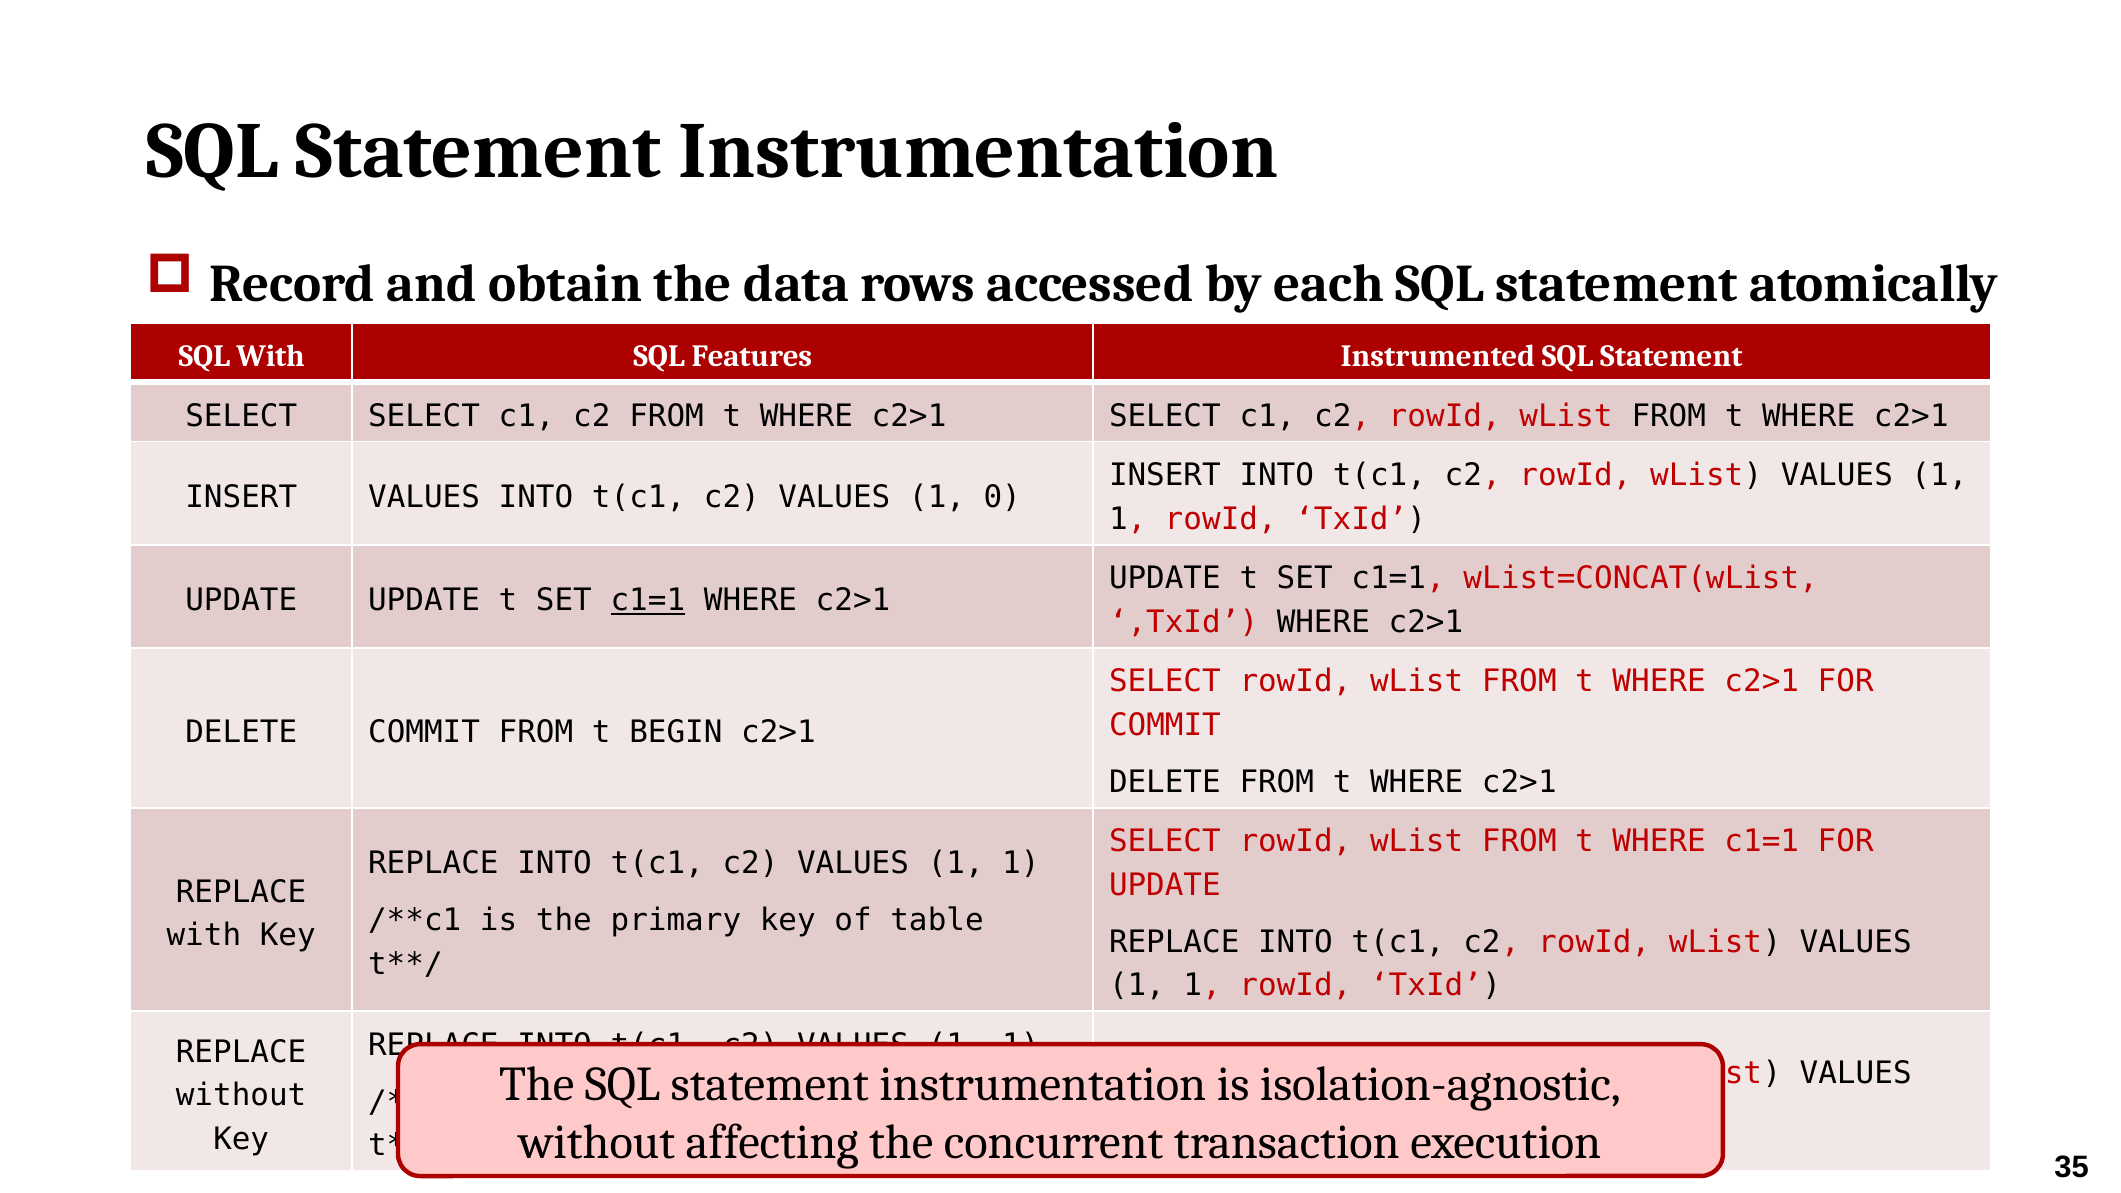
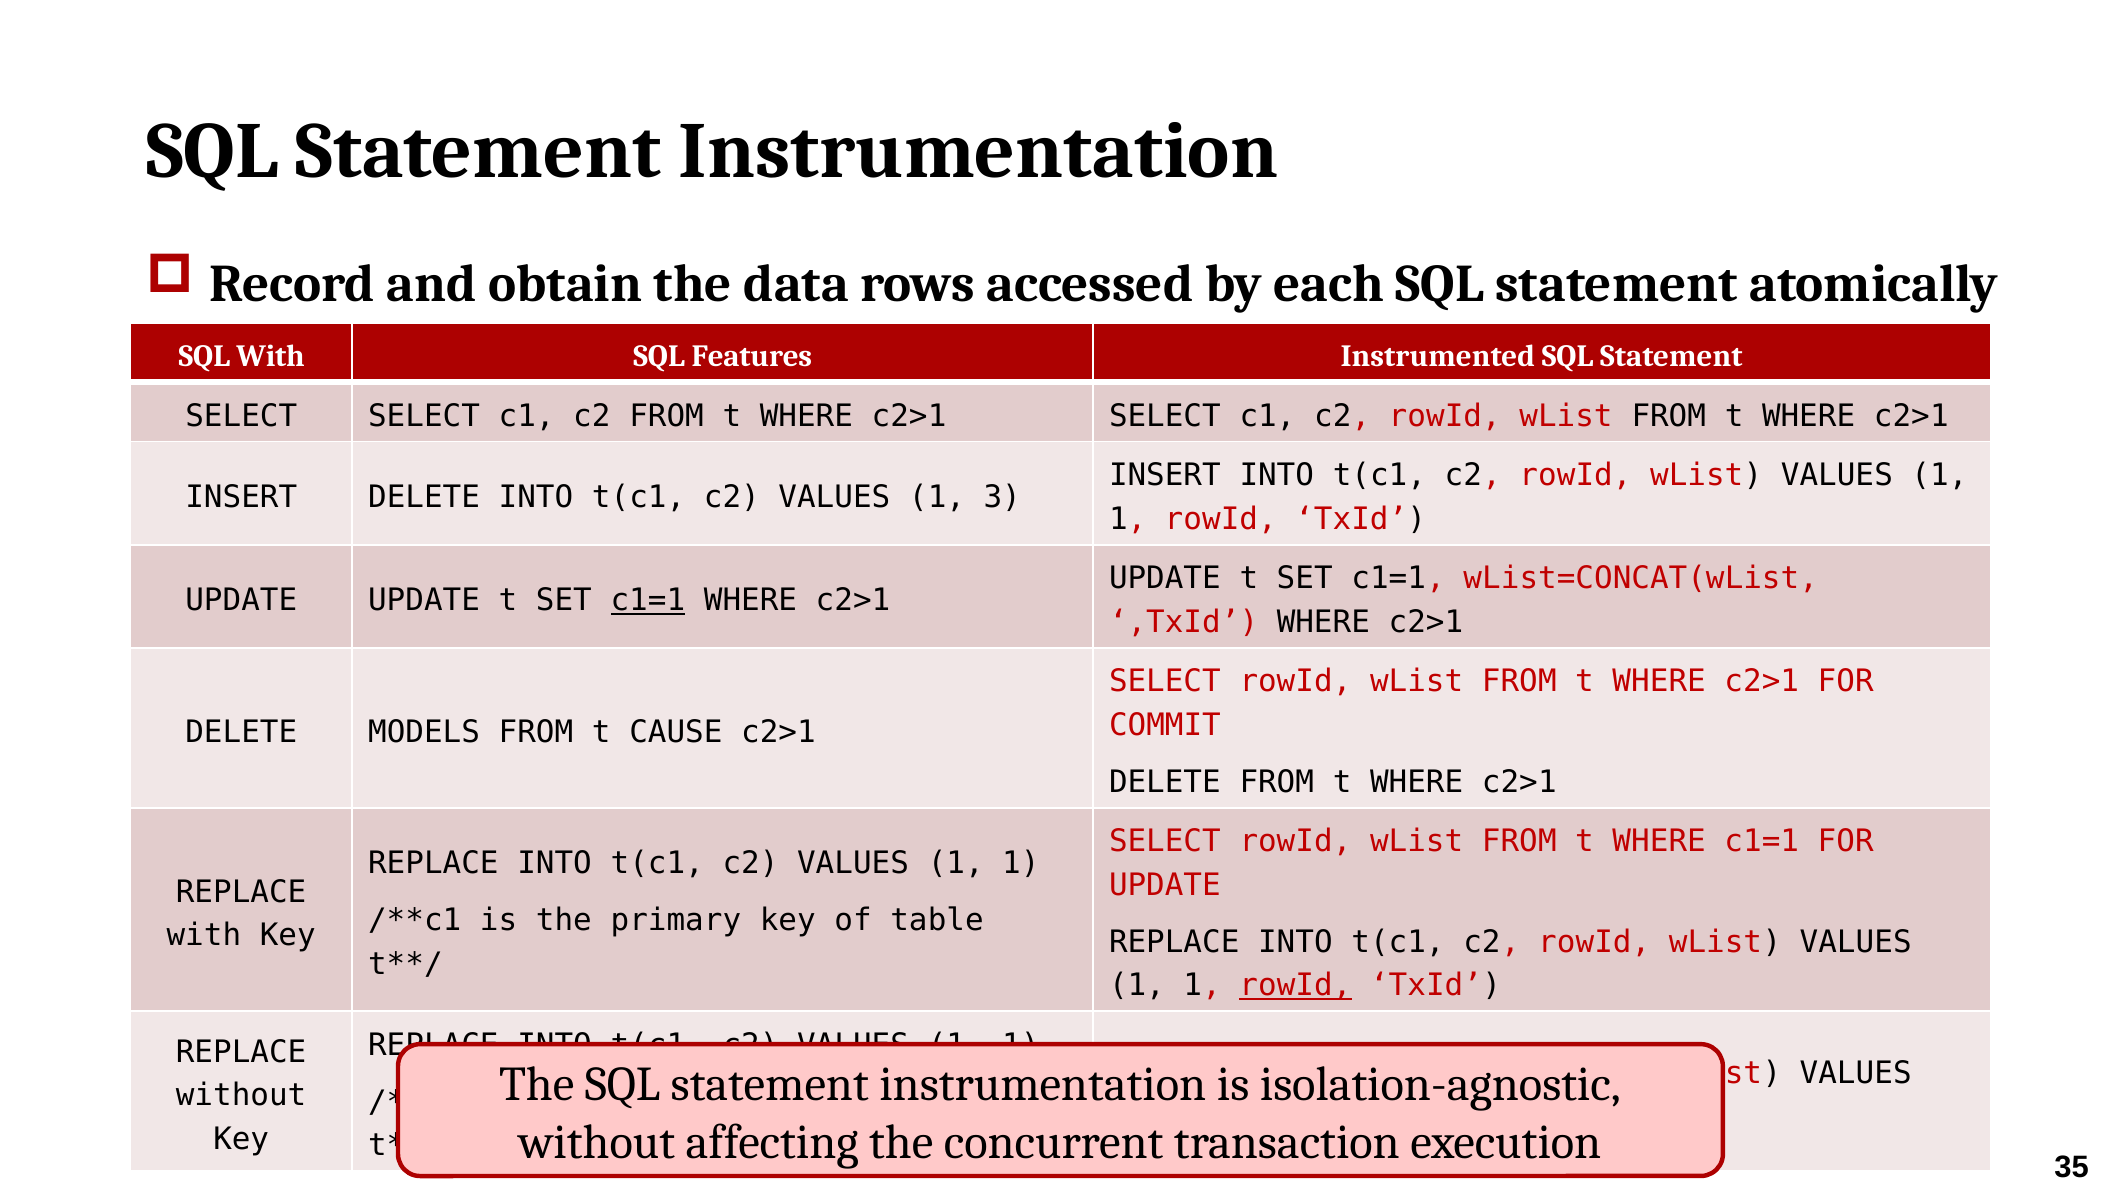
INSERT VALUES: VALUES -> DELETE
0: 0 -> 3
DELETE COMMIT: COMMIT -> MODELS
BEGIN: BEGIN -> CAUSE
rowId at (1295, 986) underline: none -> present
